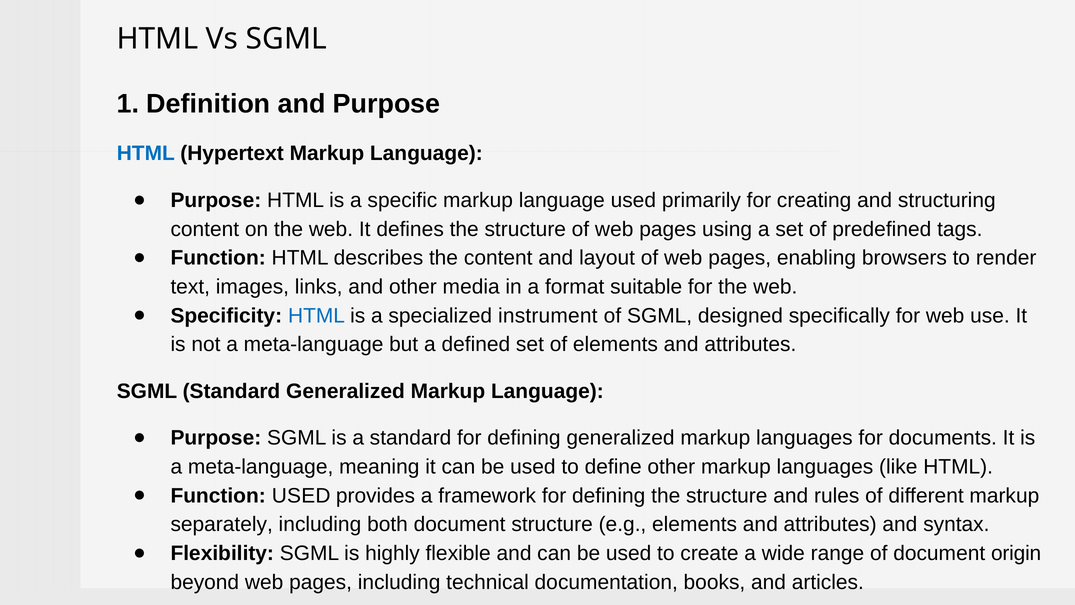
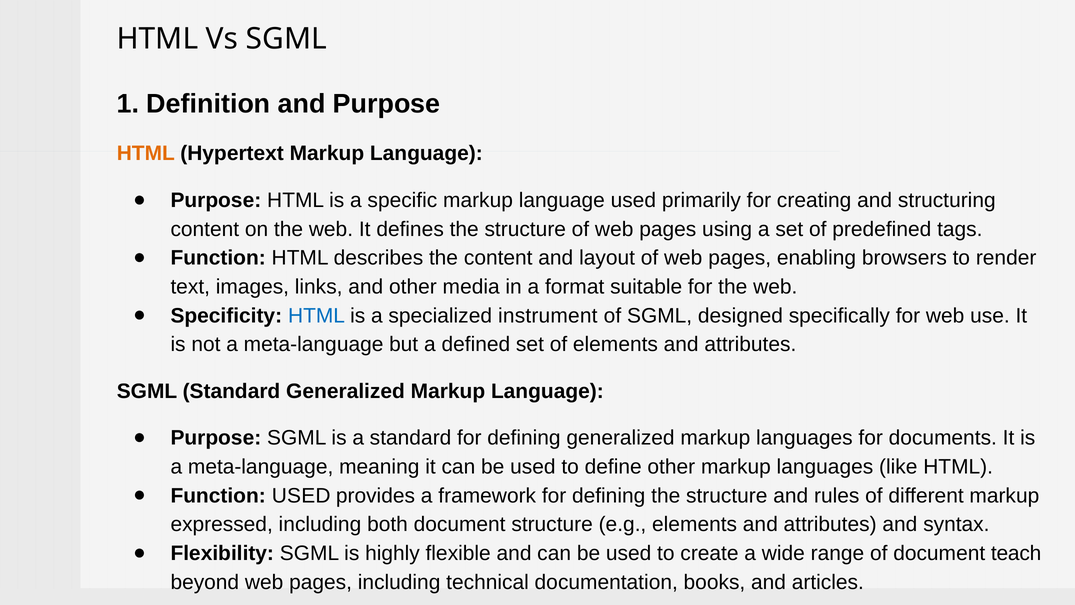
HTML at (146, 153) colour: blue -> orange
separately: separately -> expressed
origin: origin -> teach
